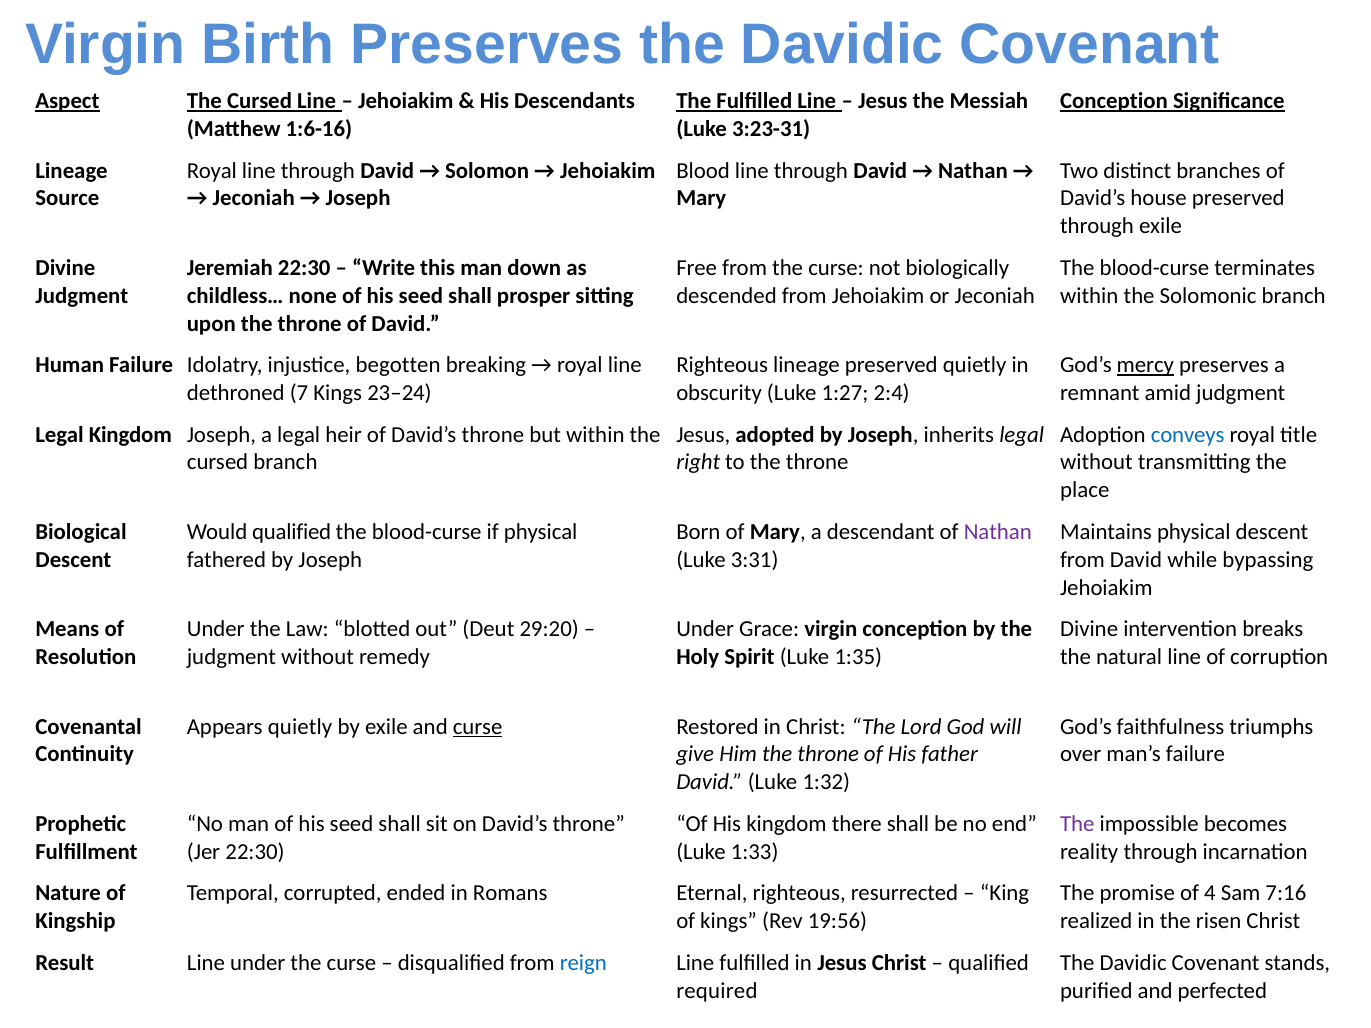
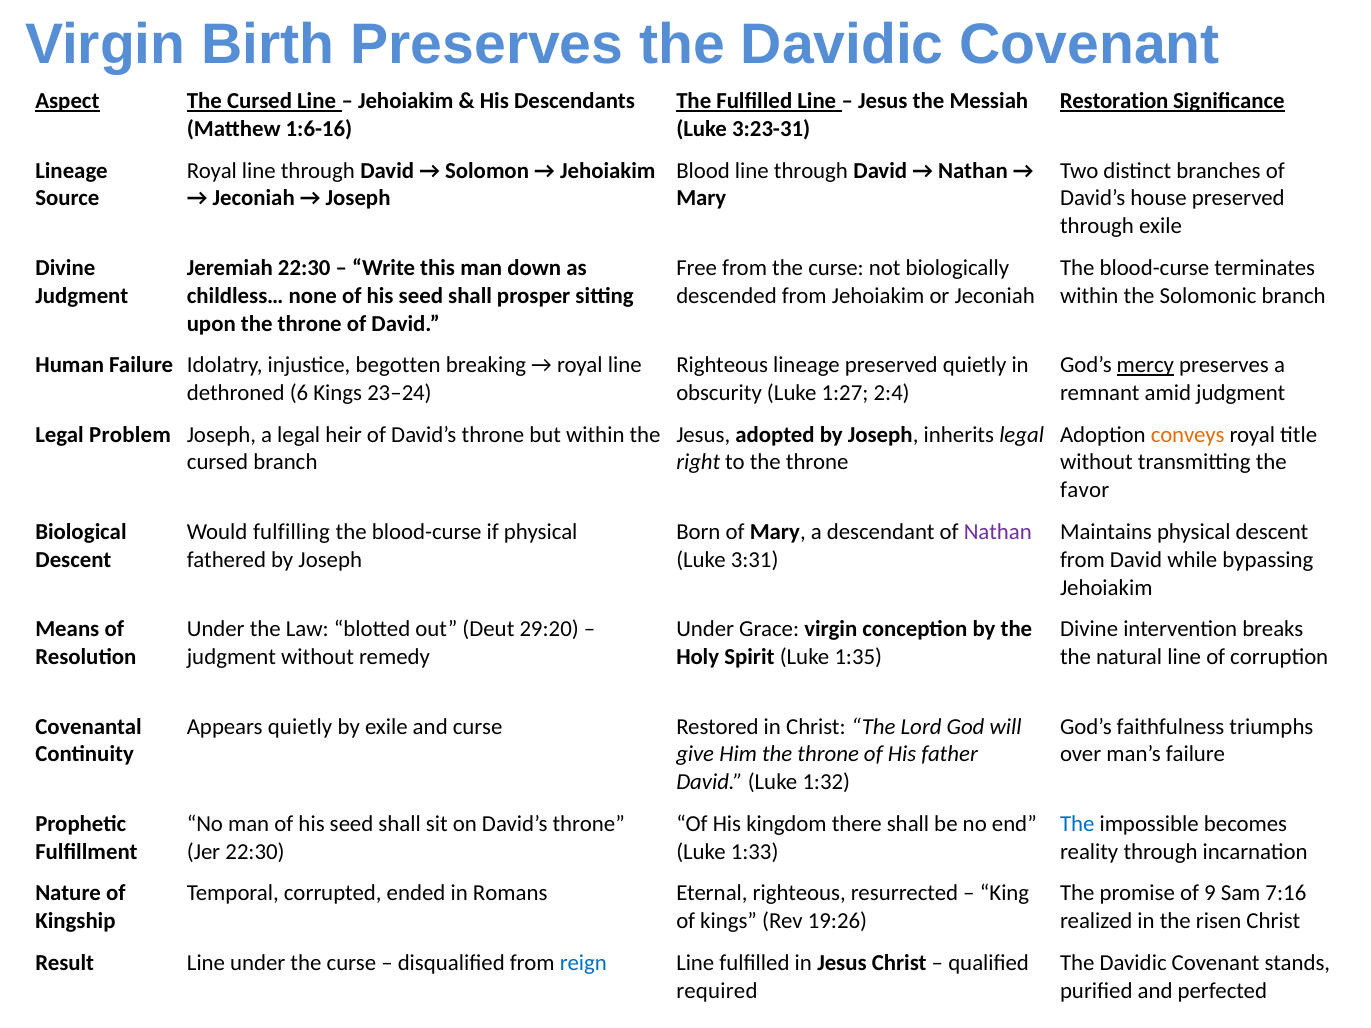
Conception at (1114, 101): Conception -> Restoration
7: 7 -> 6
Legal Kingdom: Kingdom -> Problem
conveys colour: blue -> orange
place: place -> favor
Would qualified: qualified -> fulfilling
curse at (478, 727) underline: present -> none
The at (1077, 824) colour: purple -> blue
4: 4 -> 9
19:56: 19:56 -> 19:26
